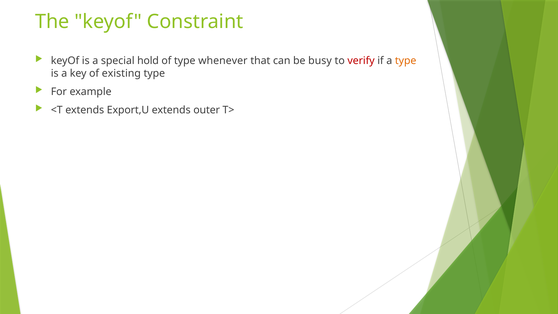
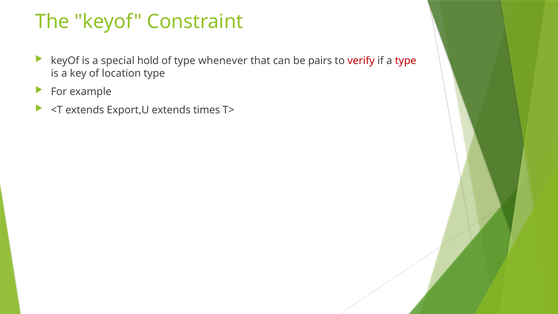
busy: busy -> pairs
type at (406, 61) colour: orange -> red
existing: existing -> location
outer: outer -> times
